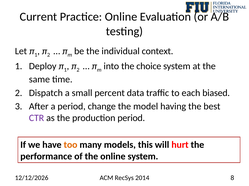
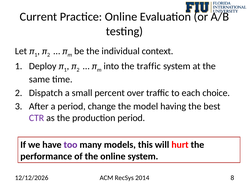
the choice: choice -> traffic
data: data -> over
biased: biased -> choice
too colour: orange -> purple
